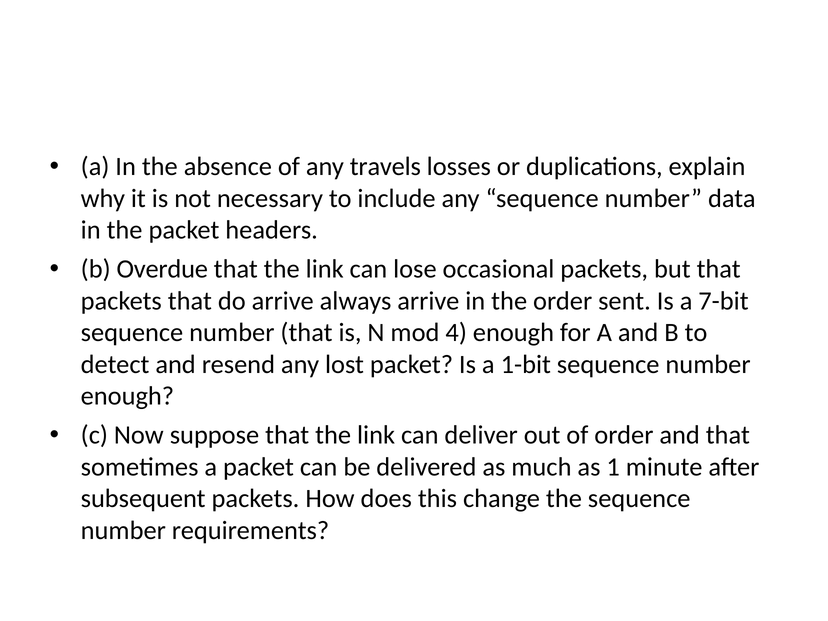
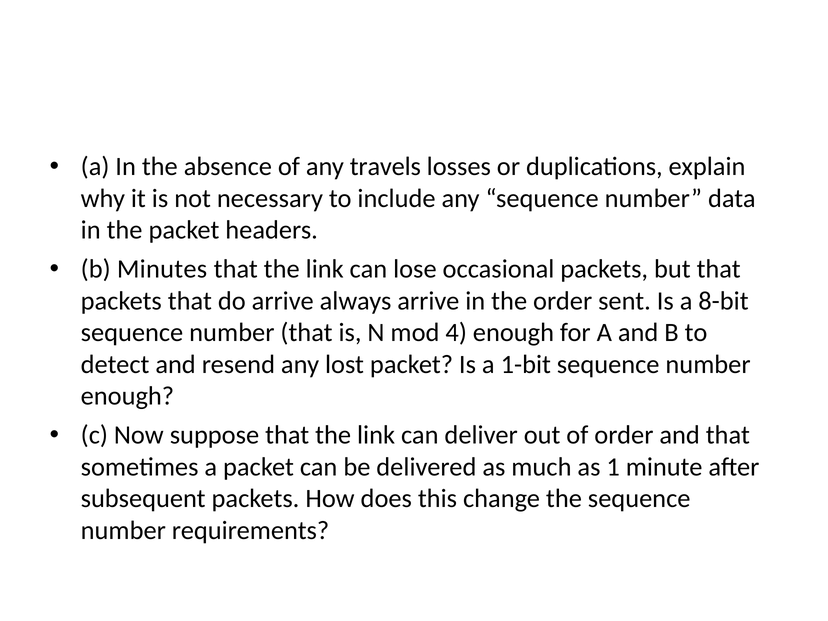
Overdue: Overdue -> Minutes
7-bit: 7-bit -> 8-bit
